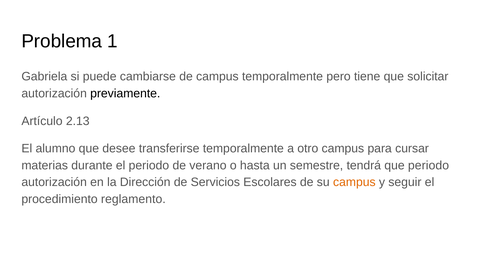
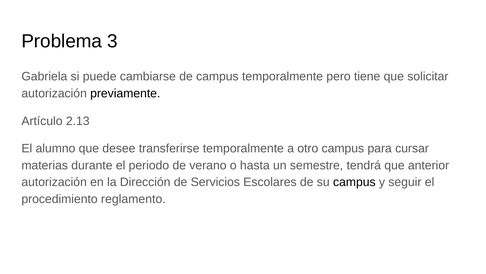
1: 1 -> 3
que periodo: periodo -> anterior
campus at (354, 182) colour: orange -> black
